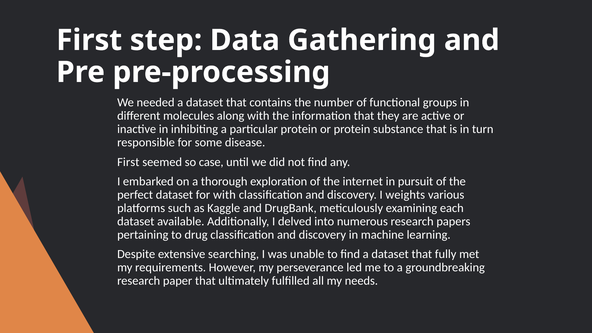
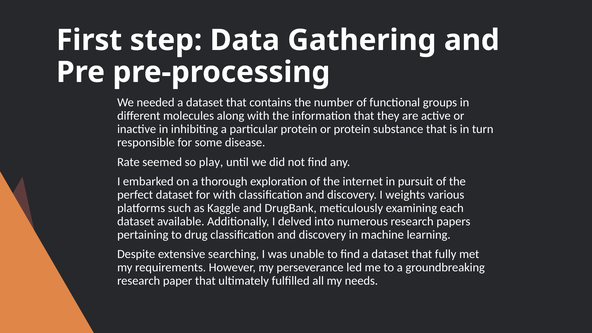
First at (128, 162): First -> Rate
case: case -> play
